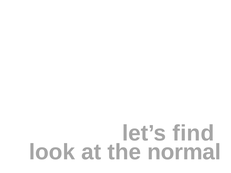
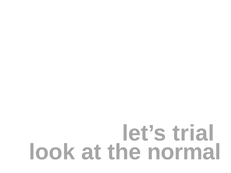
find: find -> trial
